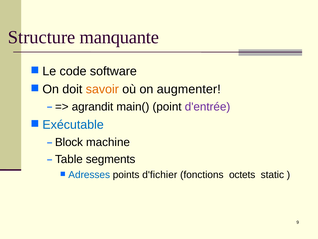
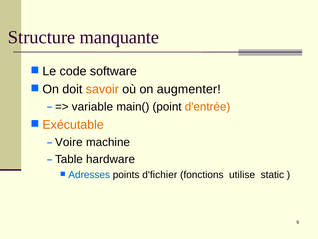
agrandit: agrandit -> variable
d'entrée colour: purple -> orange
Exécutable colour: blue -> orange
Block: Block -> Voire
segments: segments -> hardware
octets: octets -> utilise
